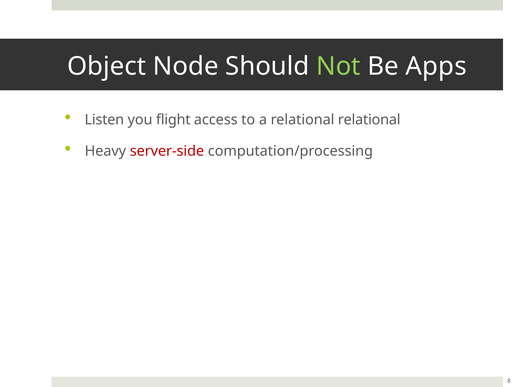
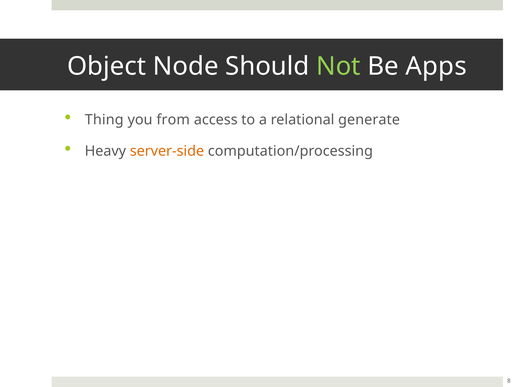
Listen: Listen -> Thing
flight: flight -> from
relational relational: relational -> generate
server-side colour: red -> orange
